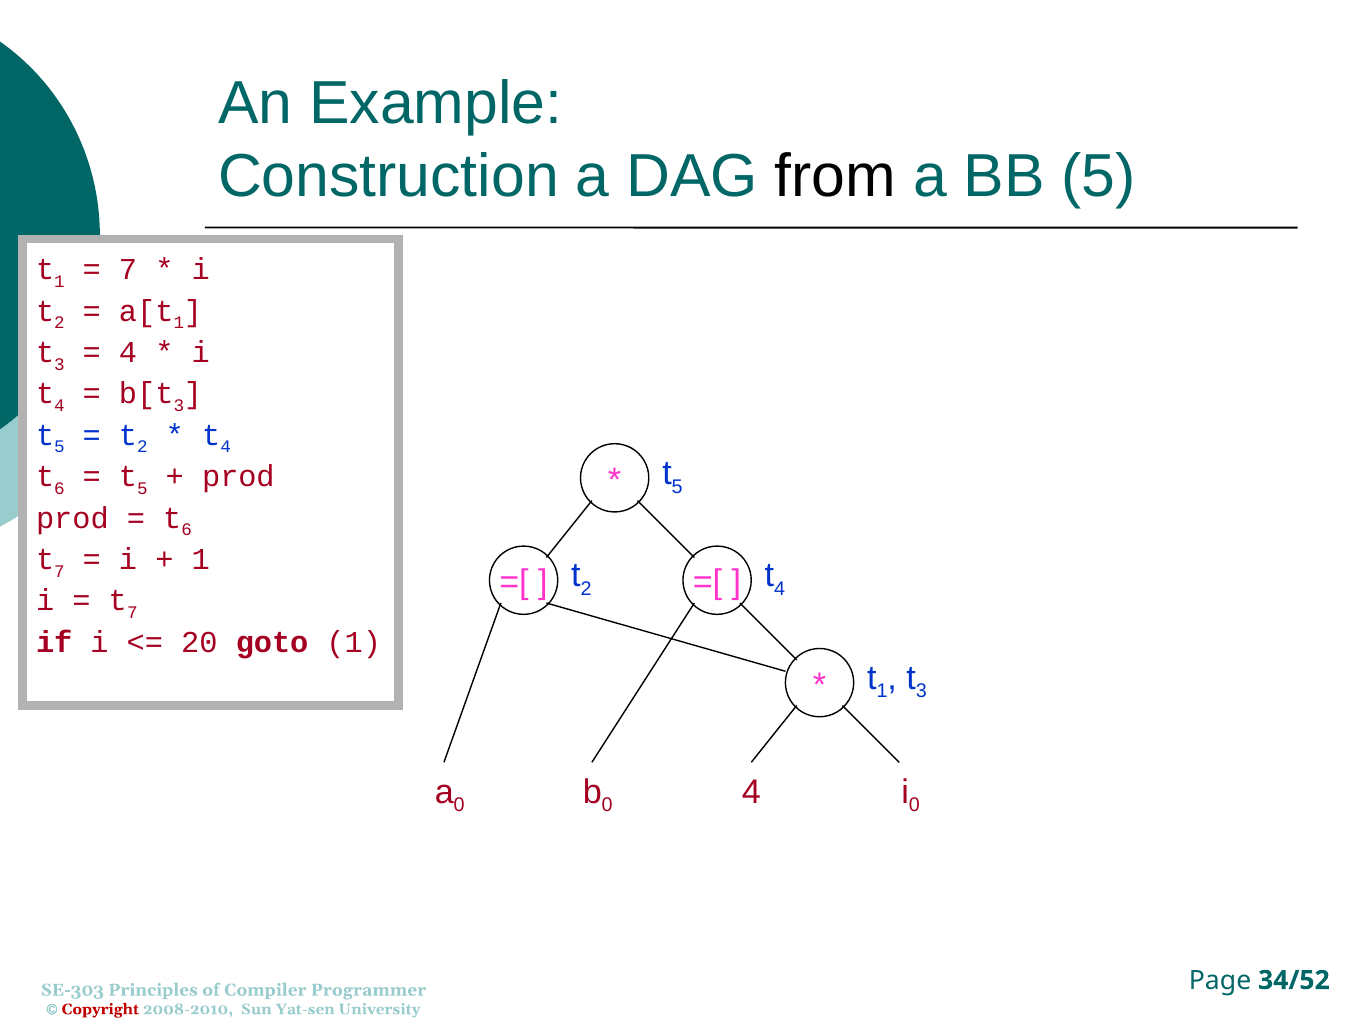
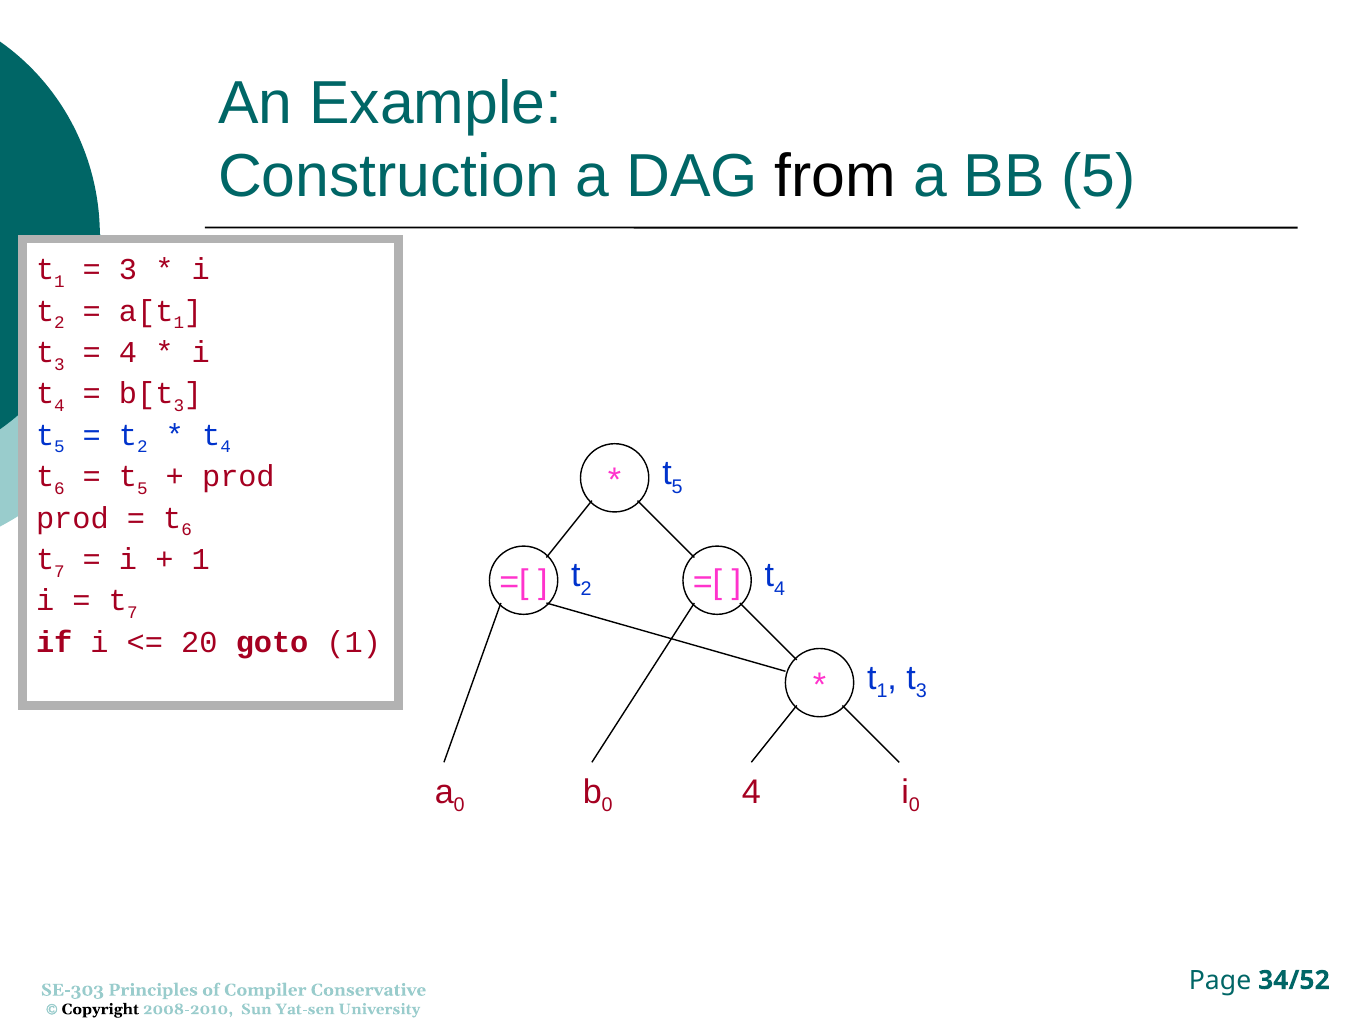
7 at (128, 270): 7 -> 3
Programmer: Programmer -> Conservative
Copyright colour: red -> black
